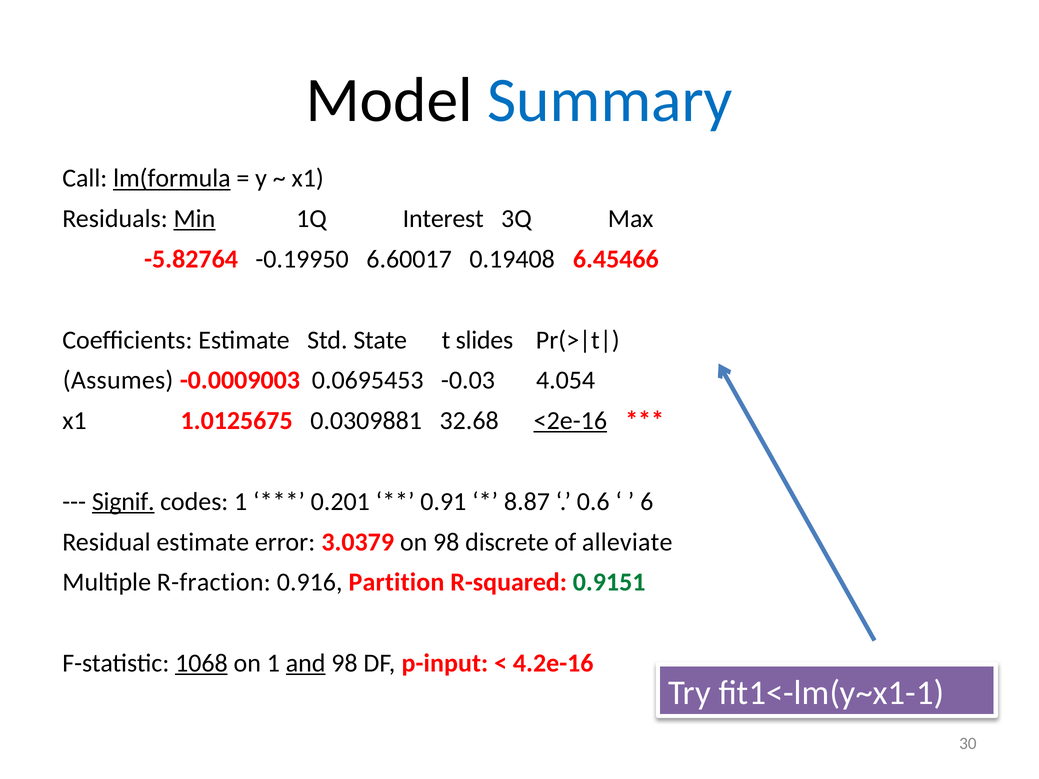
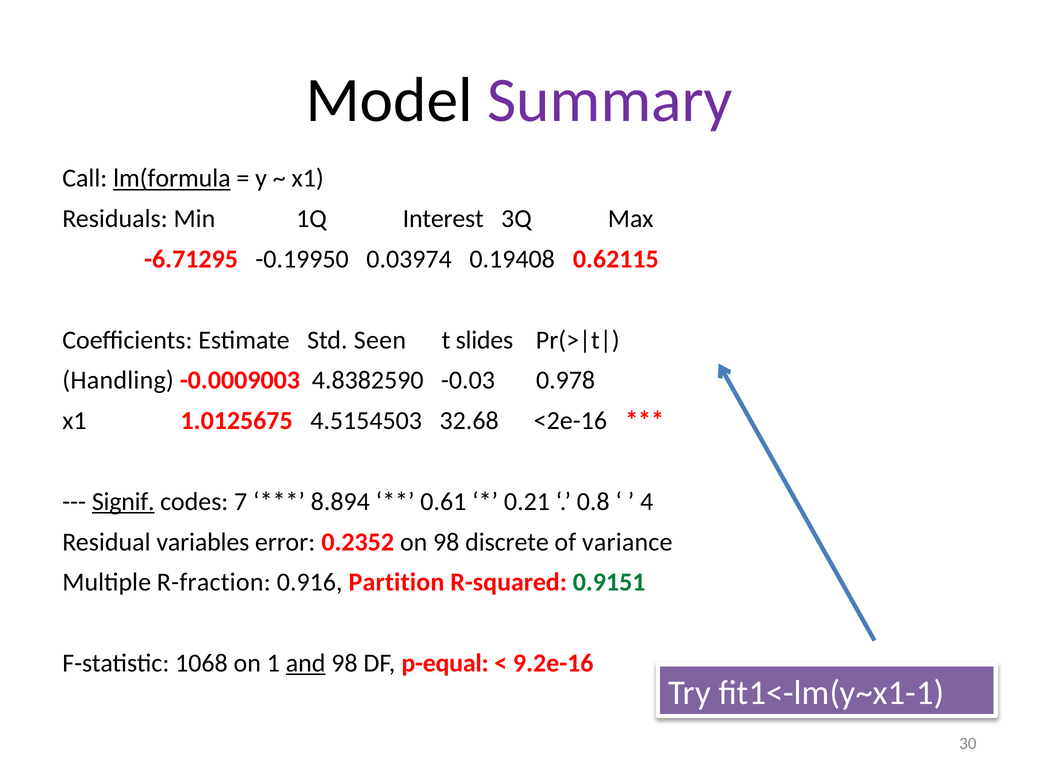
Summary colour: blue -> purple
Min underline: present -> none
-5.82764: -5.82764 -> -6.71295
6.60017: 6.60017 -> 0.03974
6.45466: 6.45466 -> 0.62115
State: State -> Seen
Assumes: Assumes -> Handling
0.0695453: 0.0695453 -> 4.8382590
4.054: 4.054 -> 0.978
0.0309881: 0.0309881 -> 4.5154503
<2e-16 underline: present -> none
codes 1: 1 -> 7
0.201: 0.201 -> 8.894
0.91: 0.91 -> 0.61
8.87: 8.87 -> 0.21
0.6: 0.6 -> 0.8
6: 6 -> 4
Residual estimate: estimate -> variables
3.0379: 3.0379 -> 0.2352
alleviate: alleviate -> variance
1068 underline: present -> none
p-input: p-input -> p-equal
4.2e-16: 4.2e-16 -> 9.2e-16
